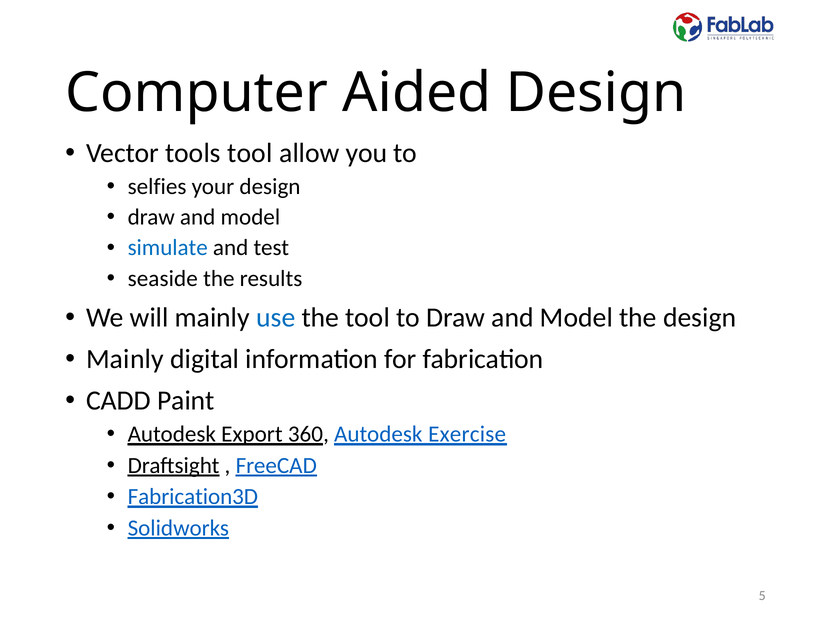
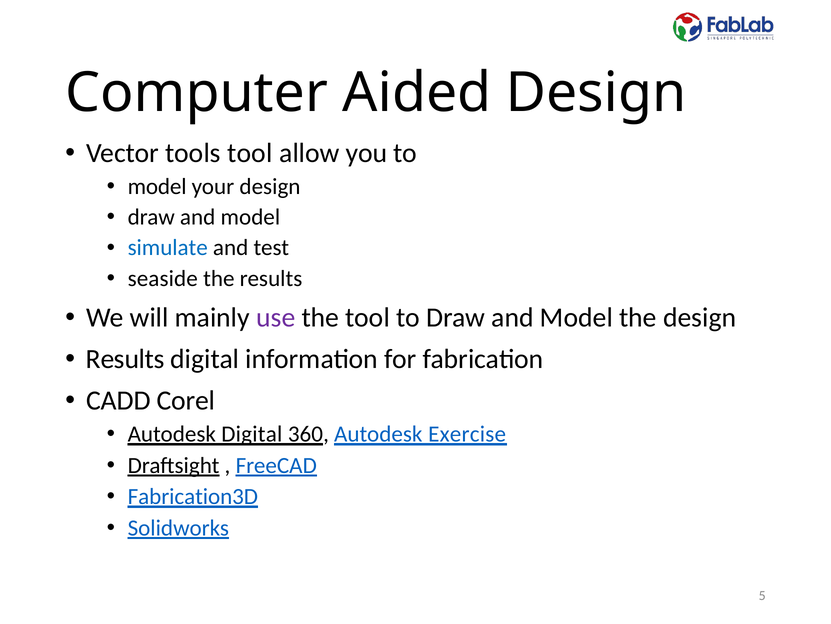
selfies at (157, 186): selfies -> model
use colour: blue -> purple
Mainly at (125, 359): Mainly -> Results
Paint: Paint -> Corel
Autodesk Export: Export -> Digital
